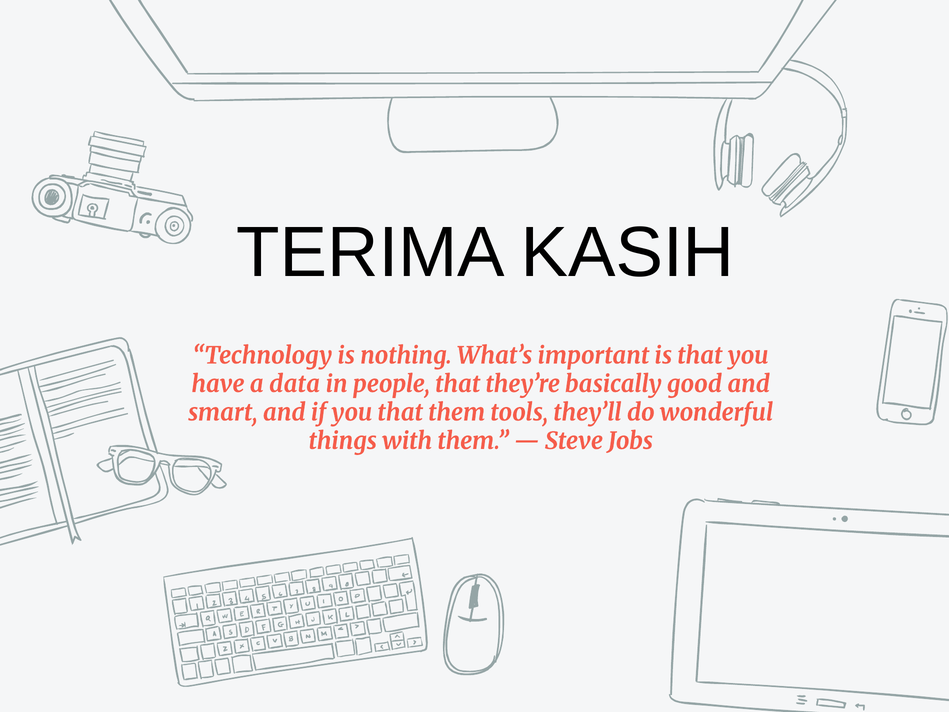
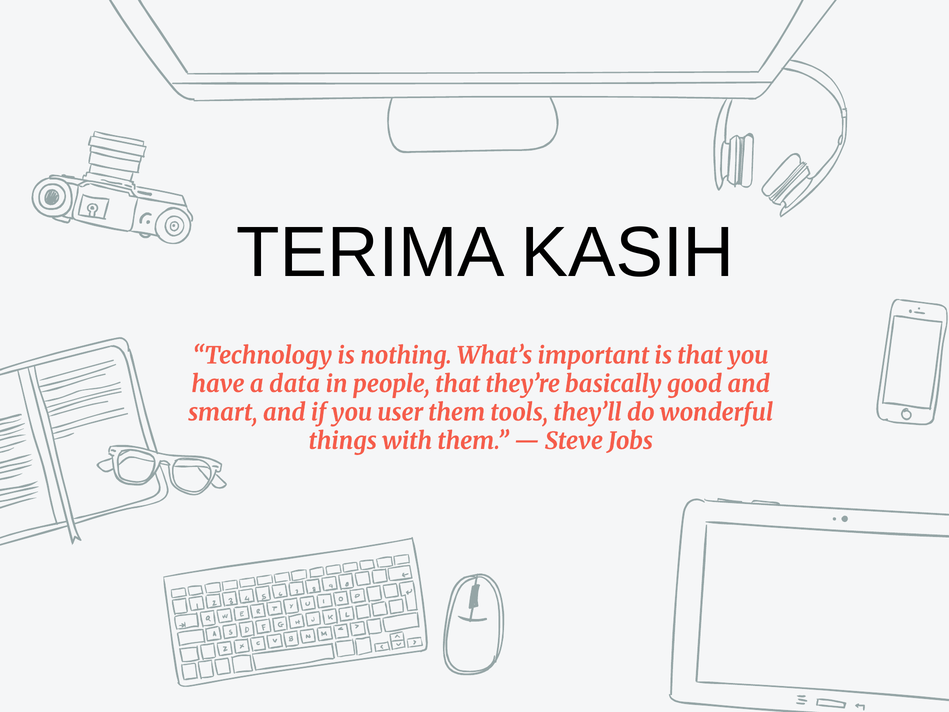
you that: that -> user
